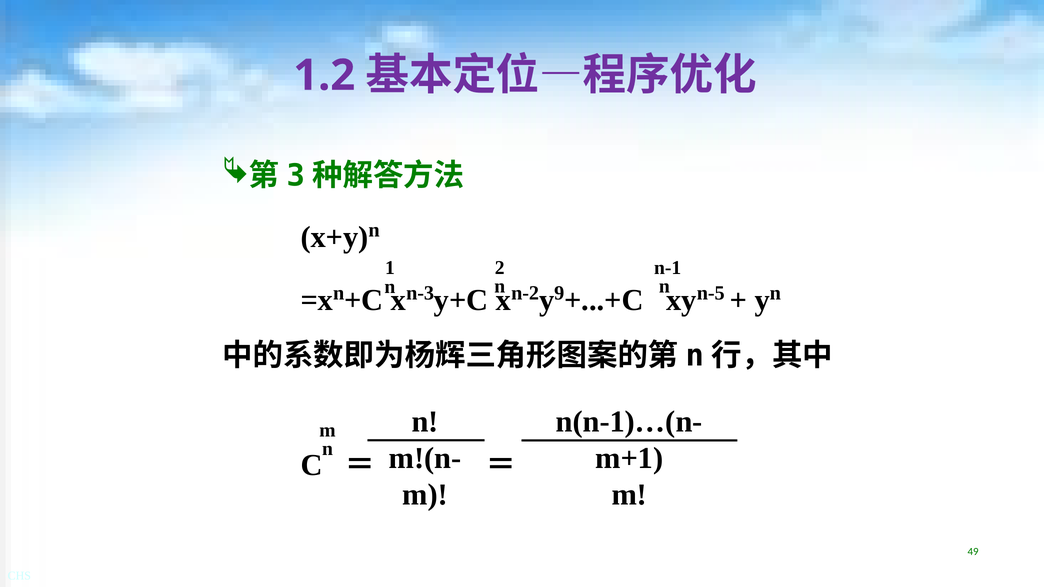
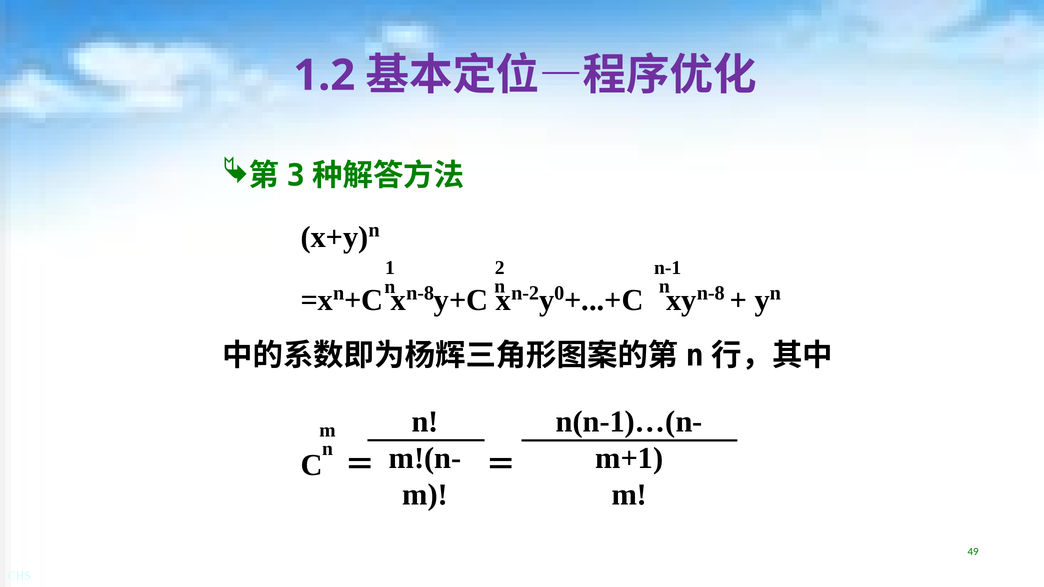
n-3 at (420, 293): n-3 -> n-8
9: 9 -> 0
n-5 at (711, 293): n-5 -> n-8
